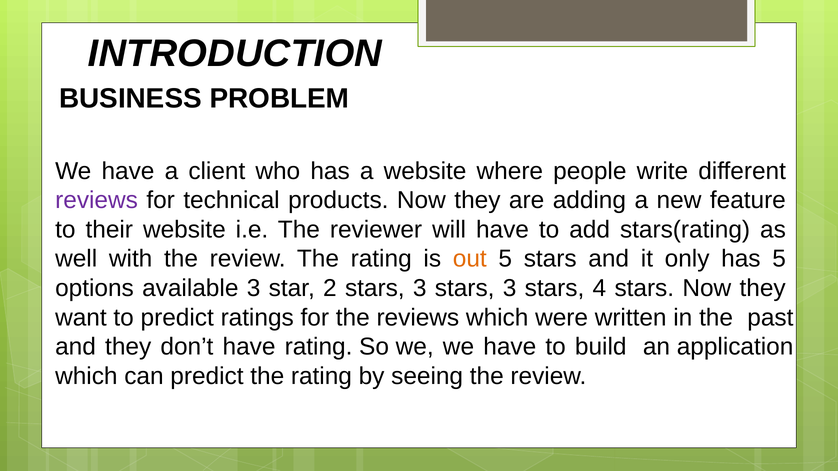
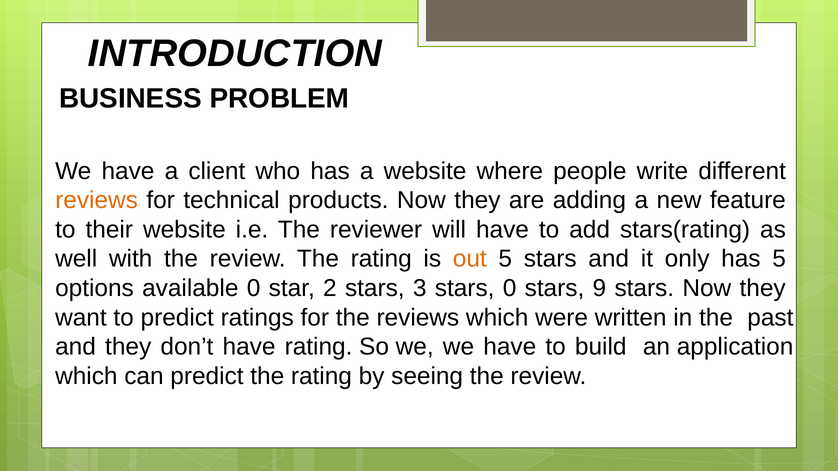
reviews at (97, 200) colour: purple -> orange
available 3: 3 -> 0
3 stars 3: 3 -> 0
4: 4 -> 9
